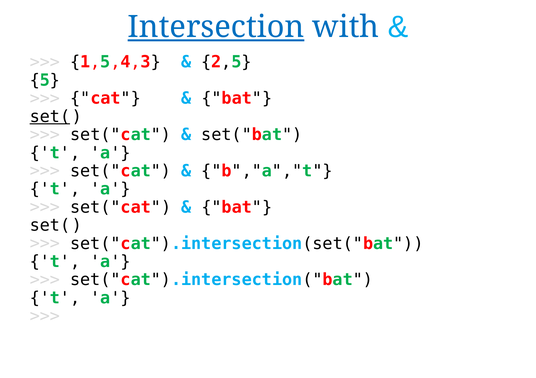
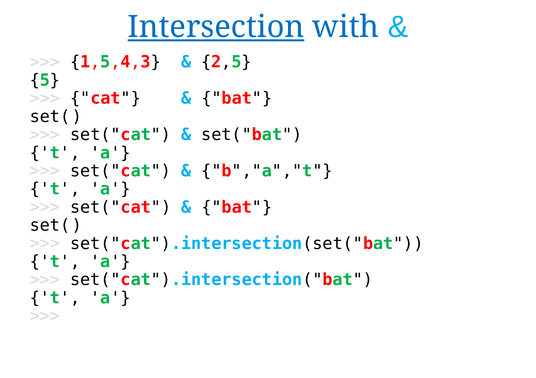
set( at (50, 116) underline: present -> none
